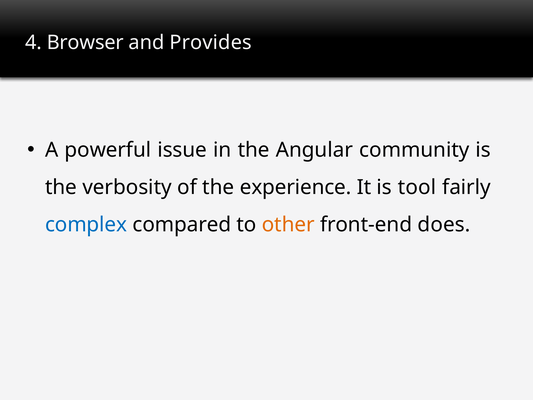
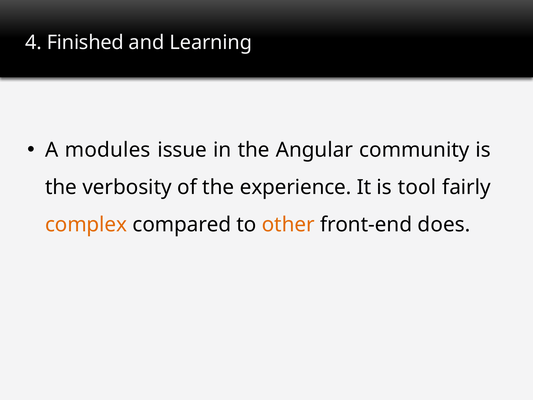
Browser: Browser -> Finished
Provides: Provides -> Learning
powerful: powerful -> modules
complex colour: blue -> orange
